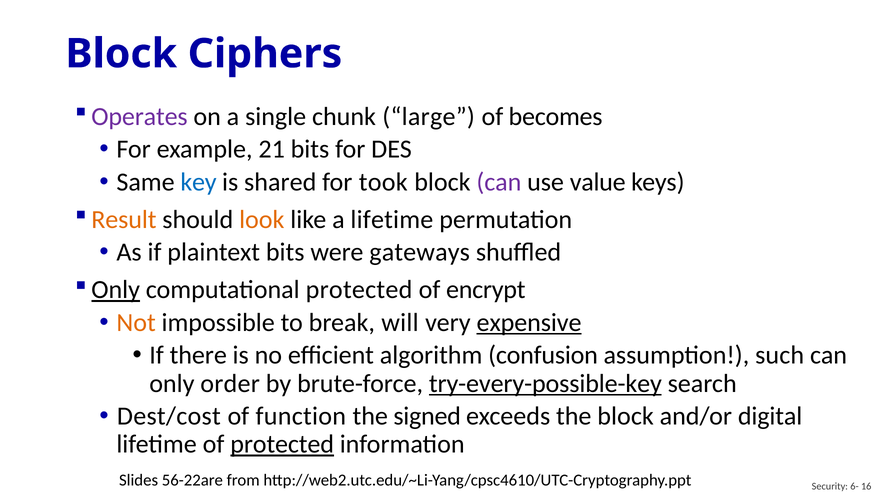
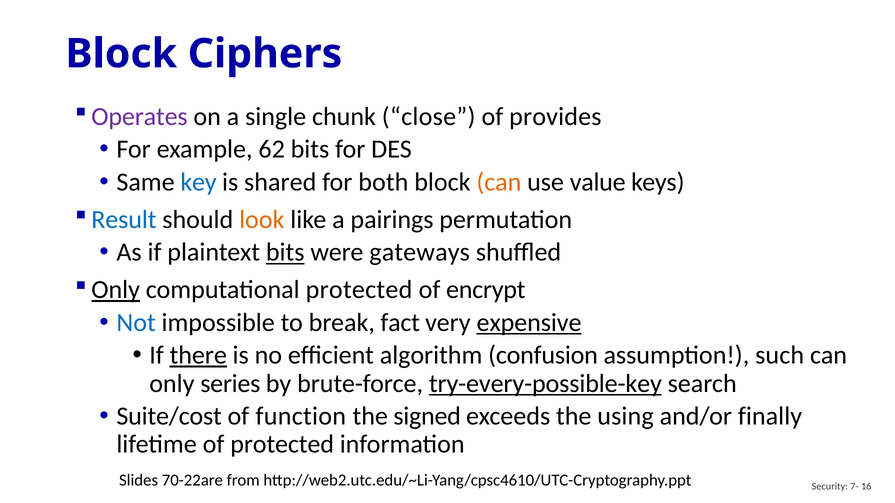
large: large -> close
becomes: becomes -> provides
21: 21 -> 62
took: took -> both
can at (499, 182) colour: purple -> orange
Result colour: orange -> blue
a lifetime: lifetime -> pairings
bits at (285, 253) underline: none -> present
Not colour: orange -> blue
will: will -> fact
there underline: none -> present
order: order -> series
Dest/cost: Dest/cost -> Suite/cost
the block: block -> using
digital: digital -> finally
protected at (282, 445) underline: present -> none
56-22are: 56-22are -> 70-22are
6-: 6- -> 7-
